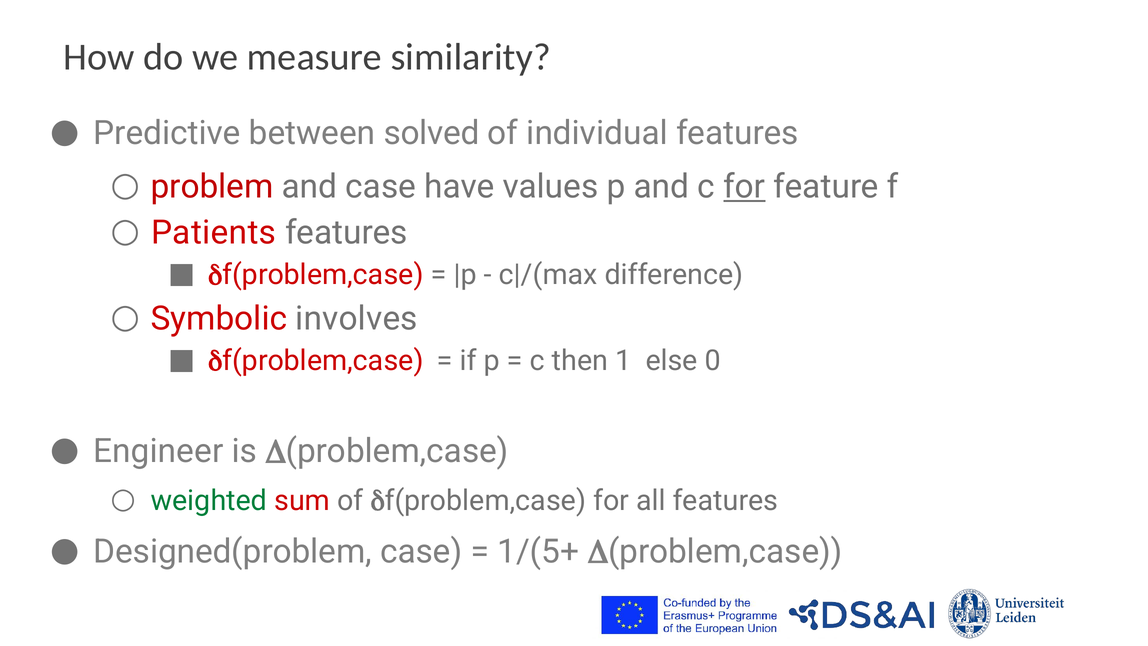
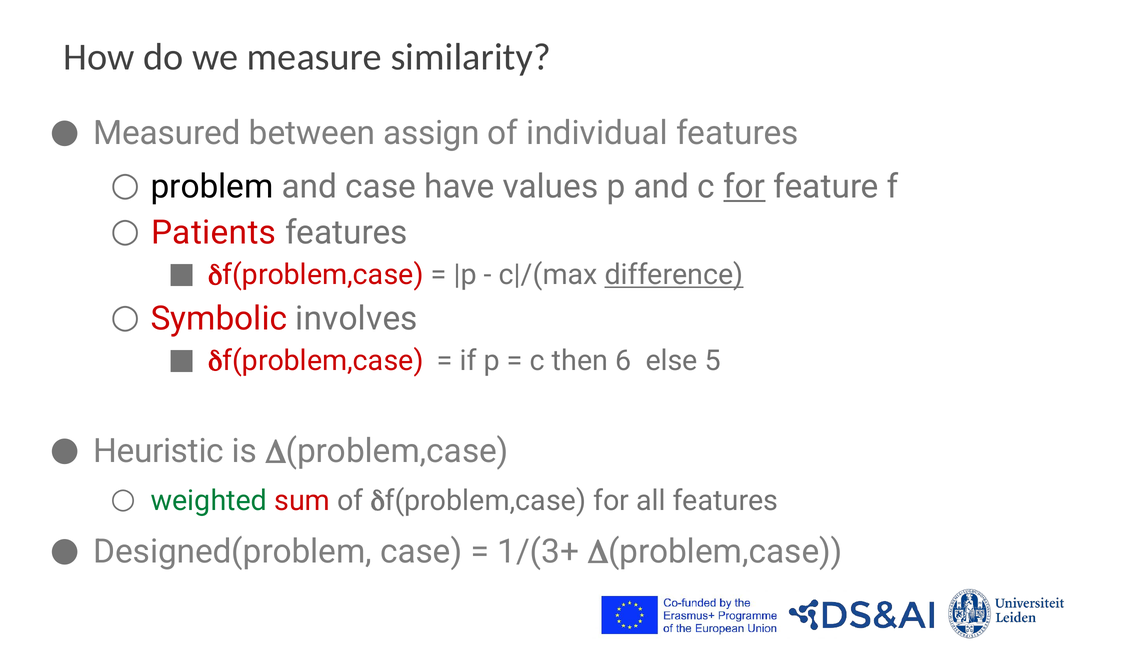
Predictive: Predictive -> Measured
solved: solved -> assign
problem colour: red -> black
difference underline: none -> present
1: 1 -> 6
0: 0 -> 5
Engineer: Engineer -> Heuristic
1/(5+: 1/(5+ -> 1/(3+
